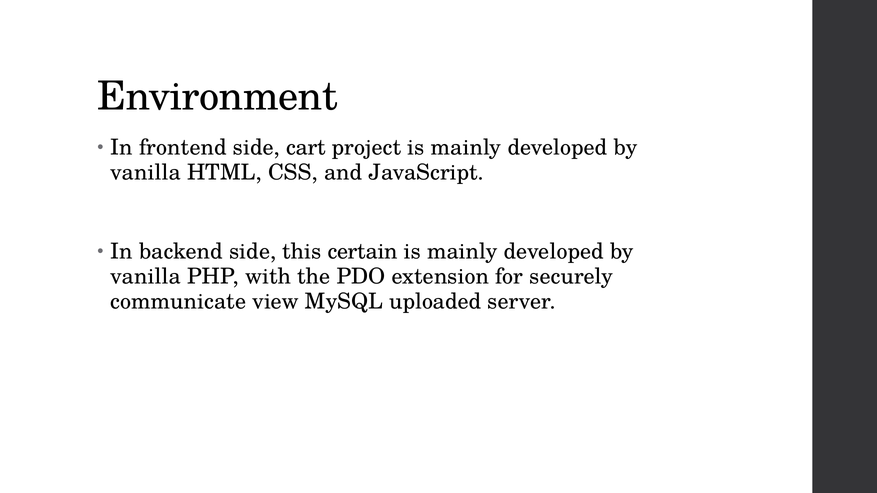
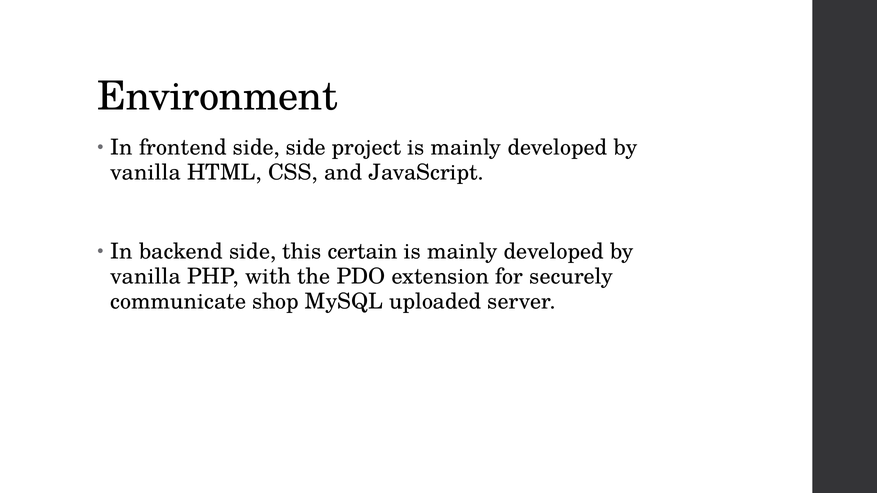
side cart: cart -> side
view: view -> shop
